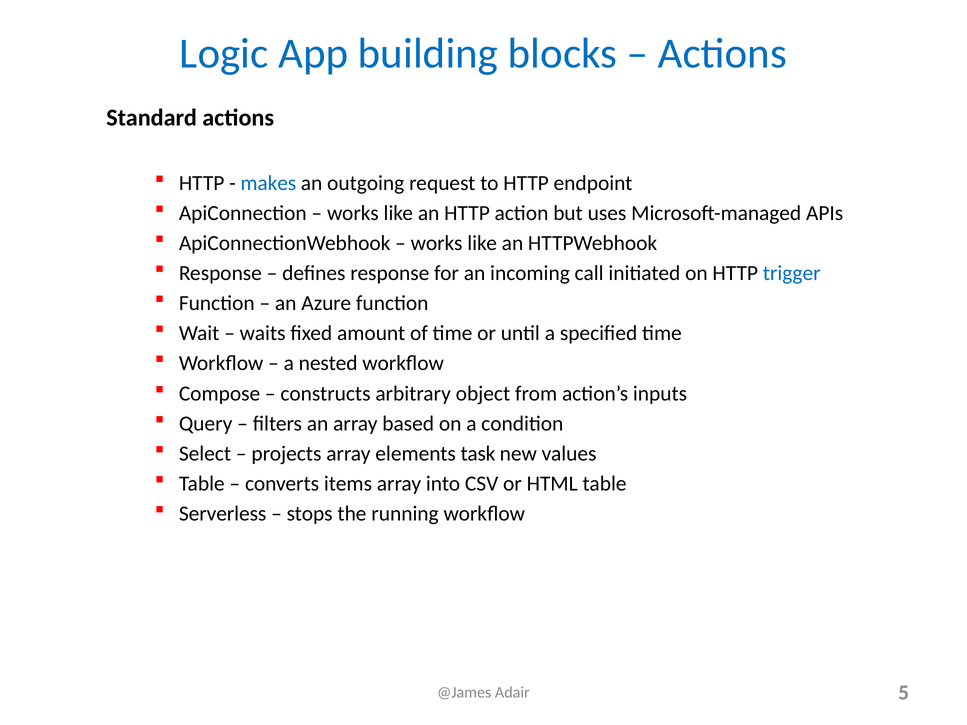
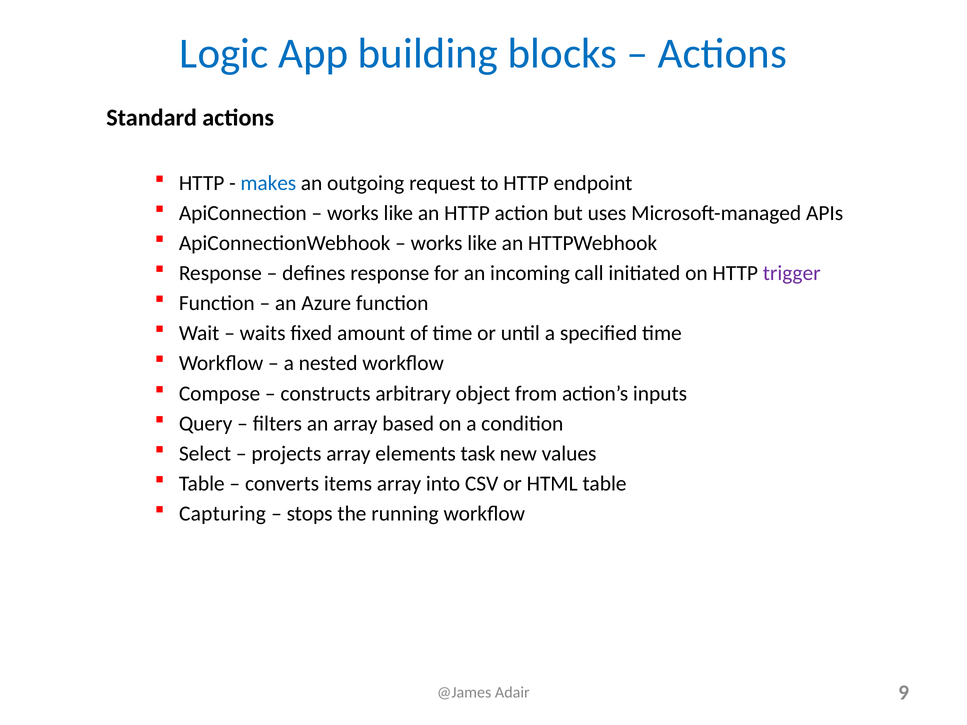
trigger colour: blue -> purple
Serverless: Serverless -> Capturing
5: 5 -> 9
